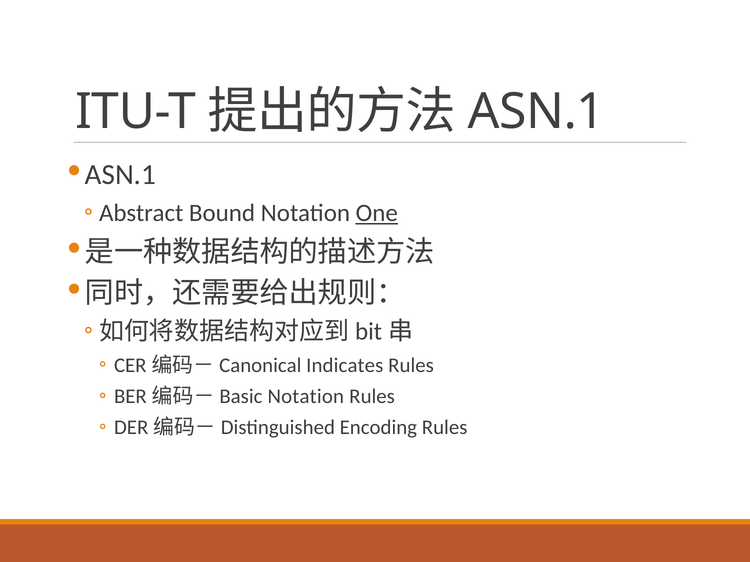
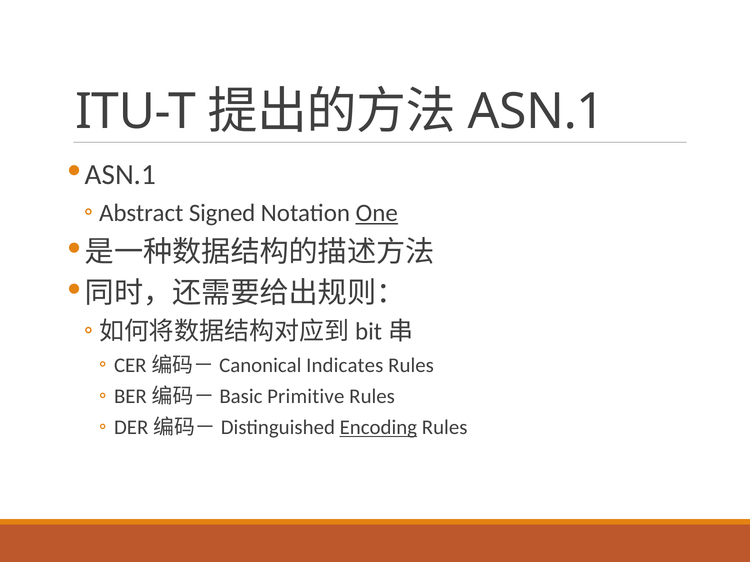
Bound: Bound -> Signed
Notation at (306, 397): Notation -> Primitive
Encoding underline: none -> present
